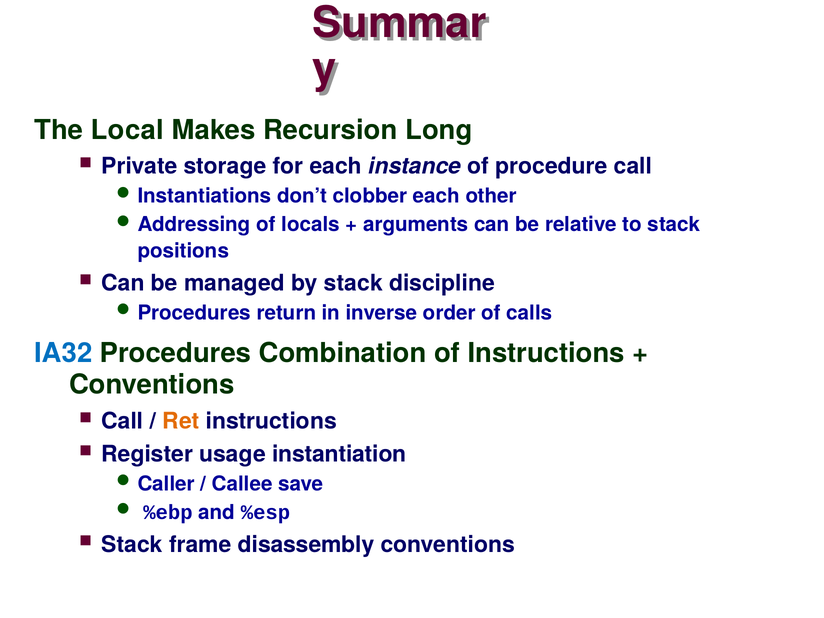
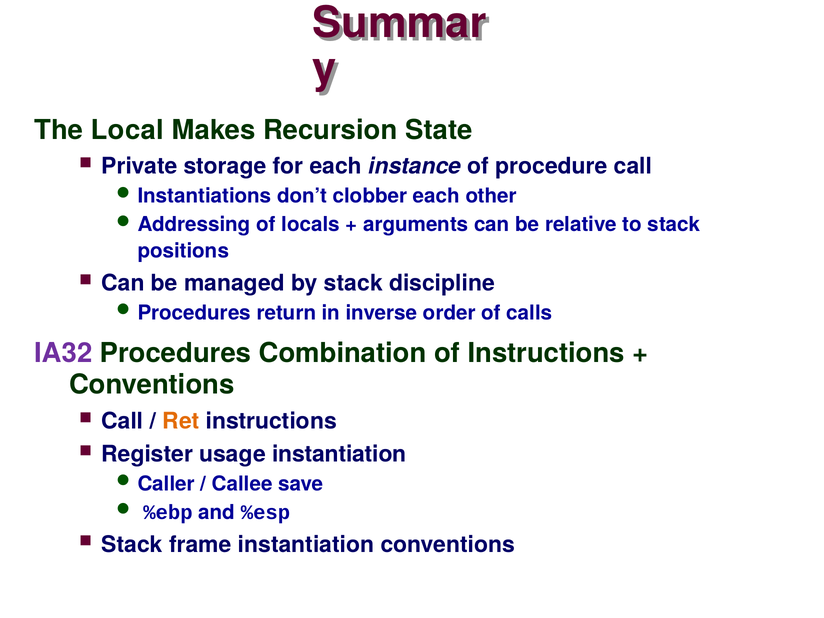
Long: Long -> State
IA32 colour: blue -> purple
frame disassembly: disassembly -> instantiation
